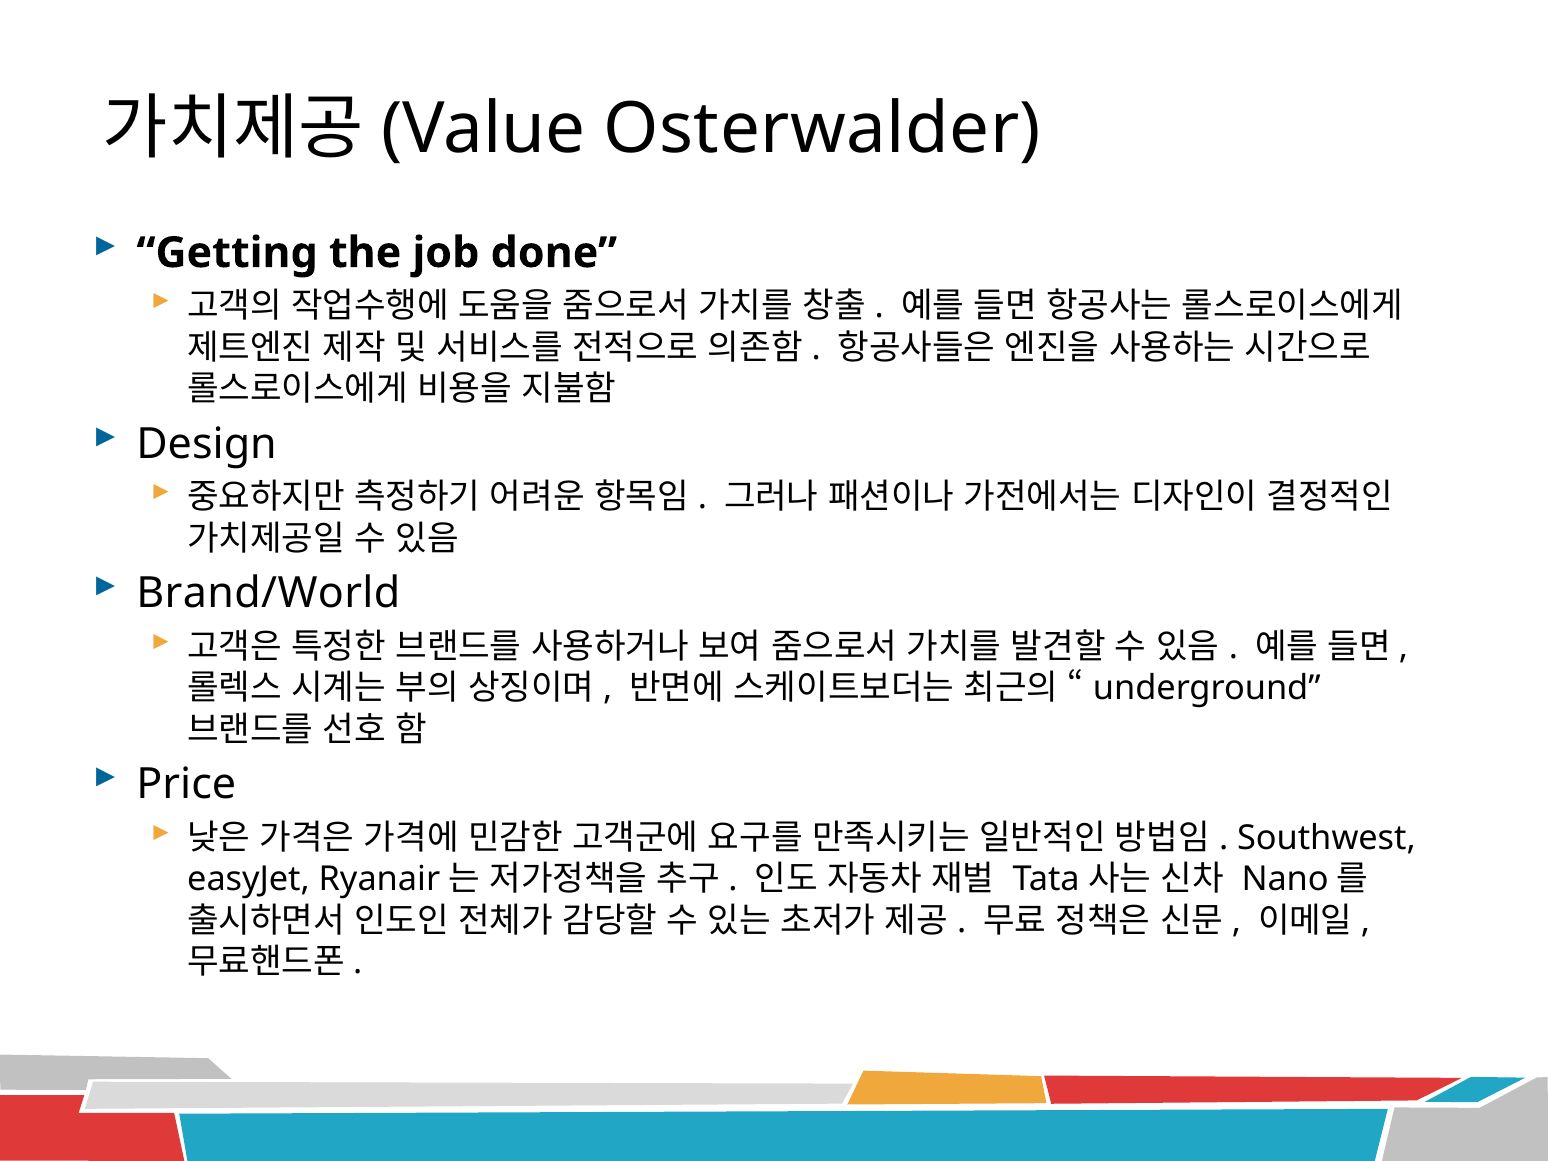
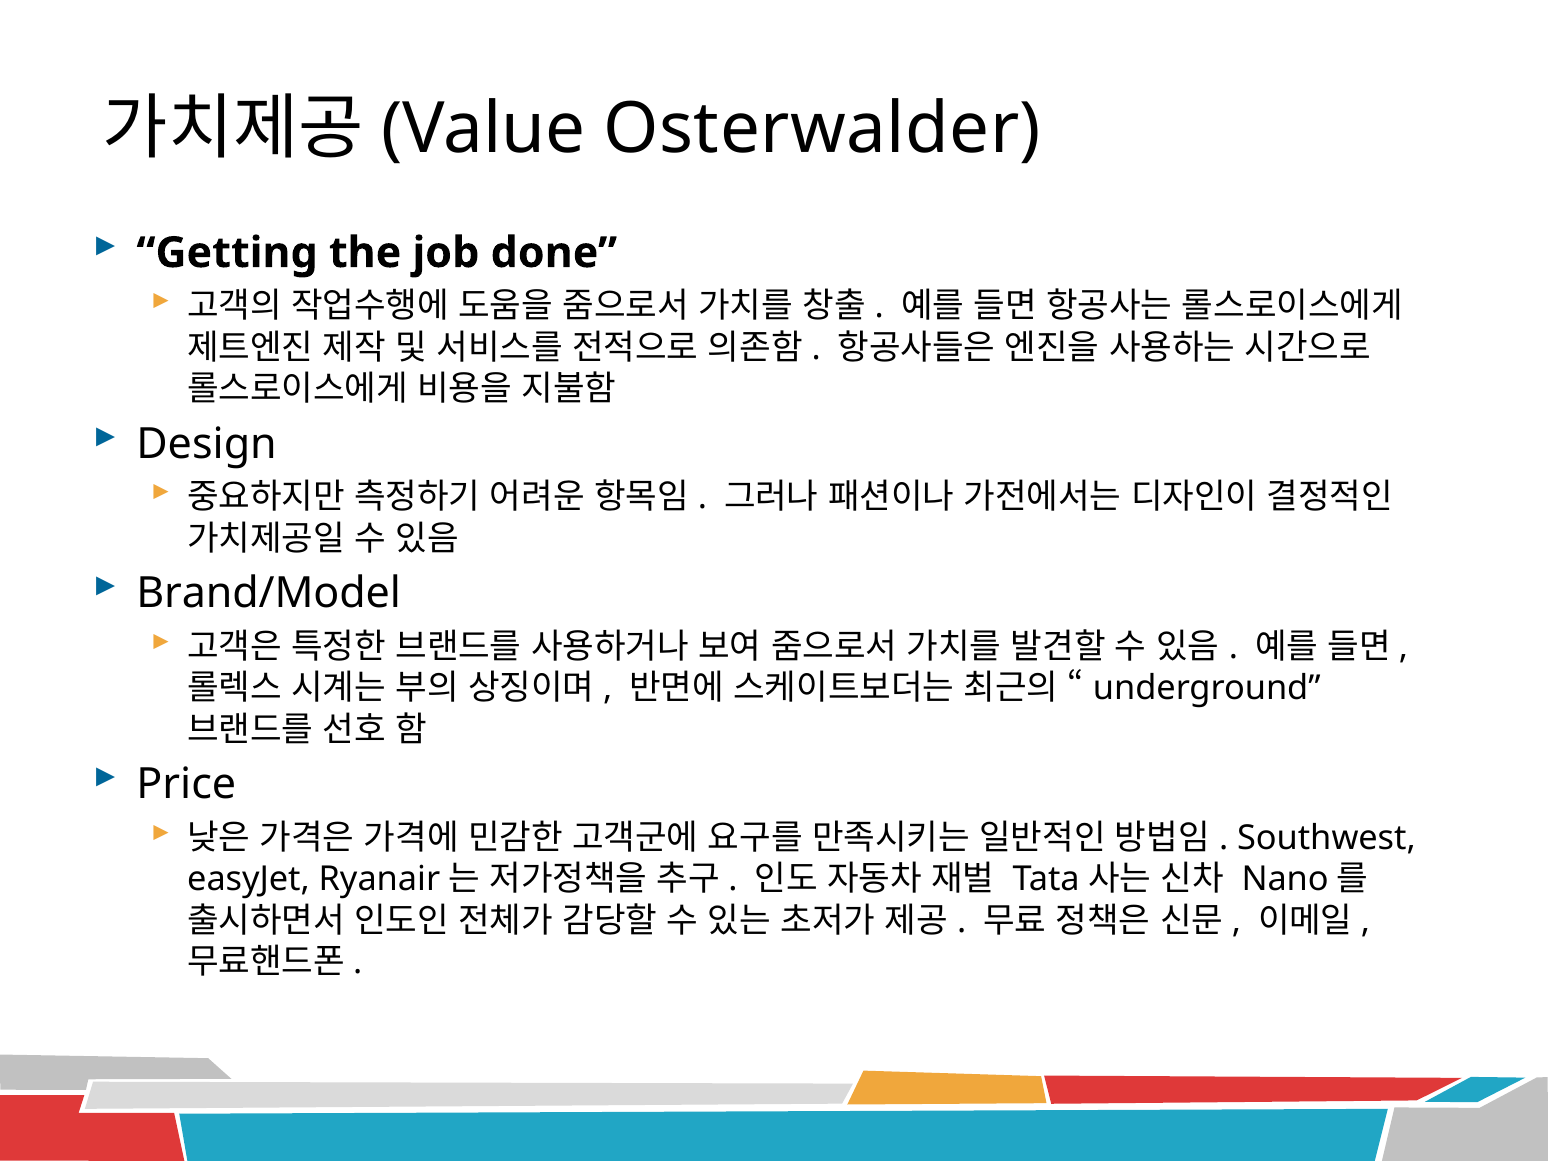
Brand/World: Brand/World -> Brand/Model
